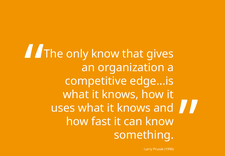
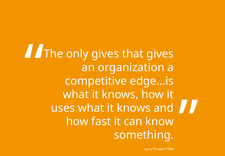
only know: know -> gives
